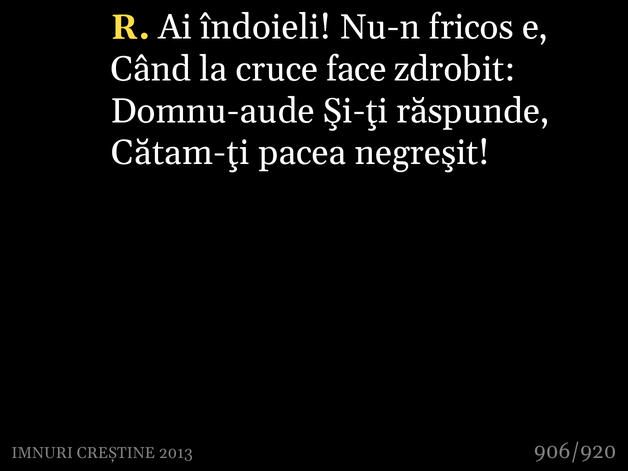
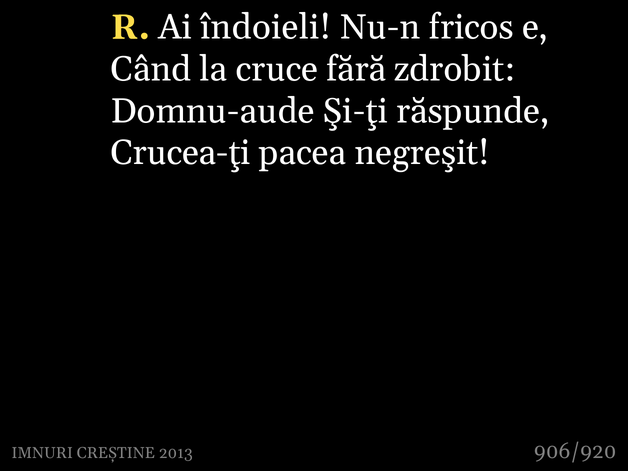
face: face -> fără
Cătam-ţi: Cătam-ţi -> Crucea-ţi
